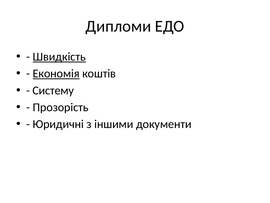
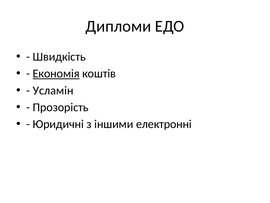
Швидкість underline: present -> none
Систему: Систему -> Усламін
документи: документи -> електронні
